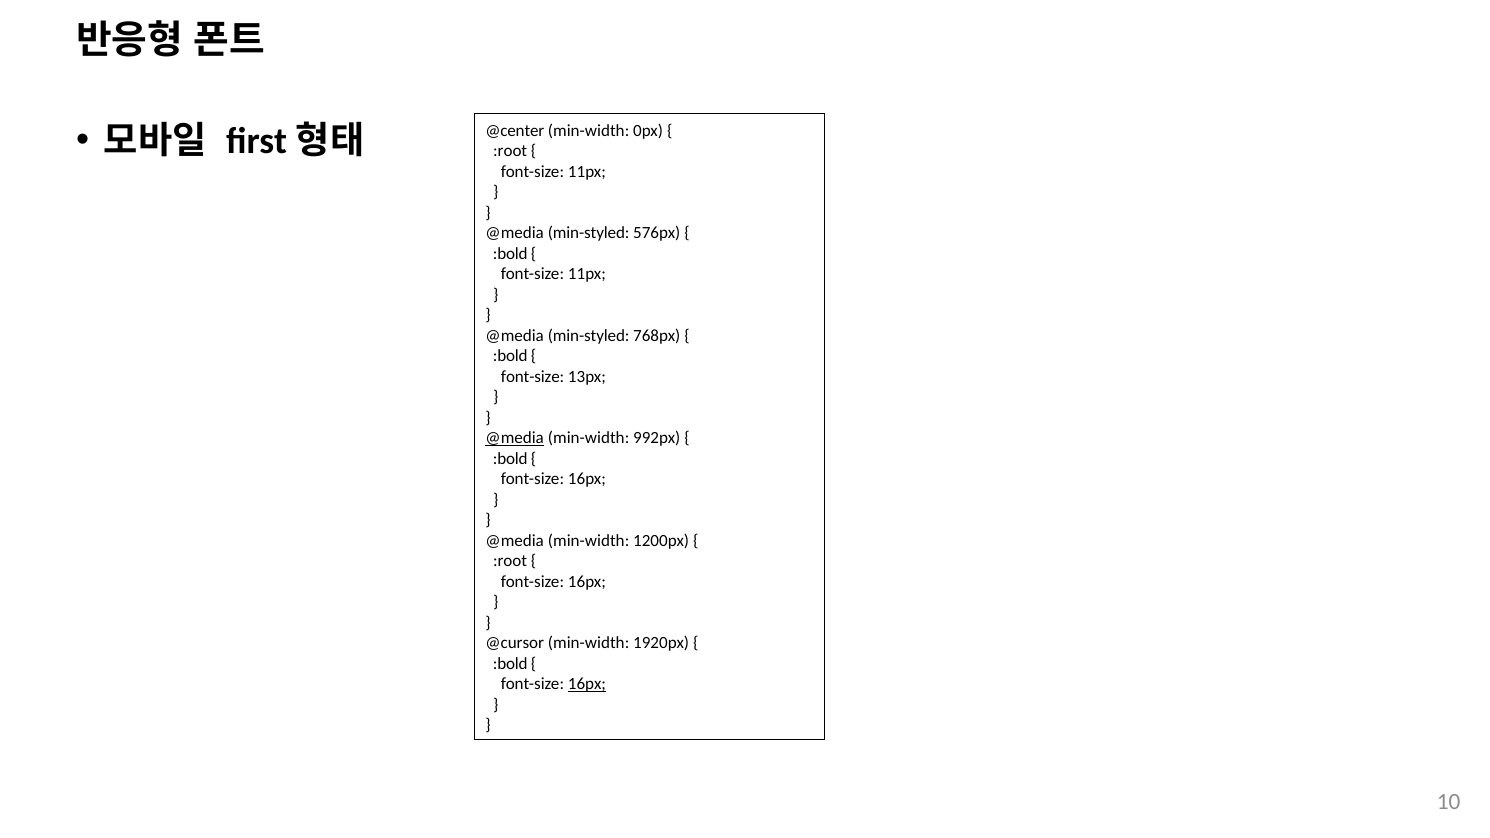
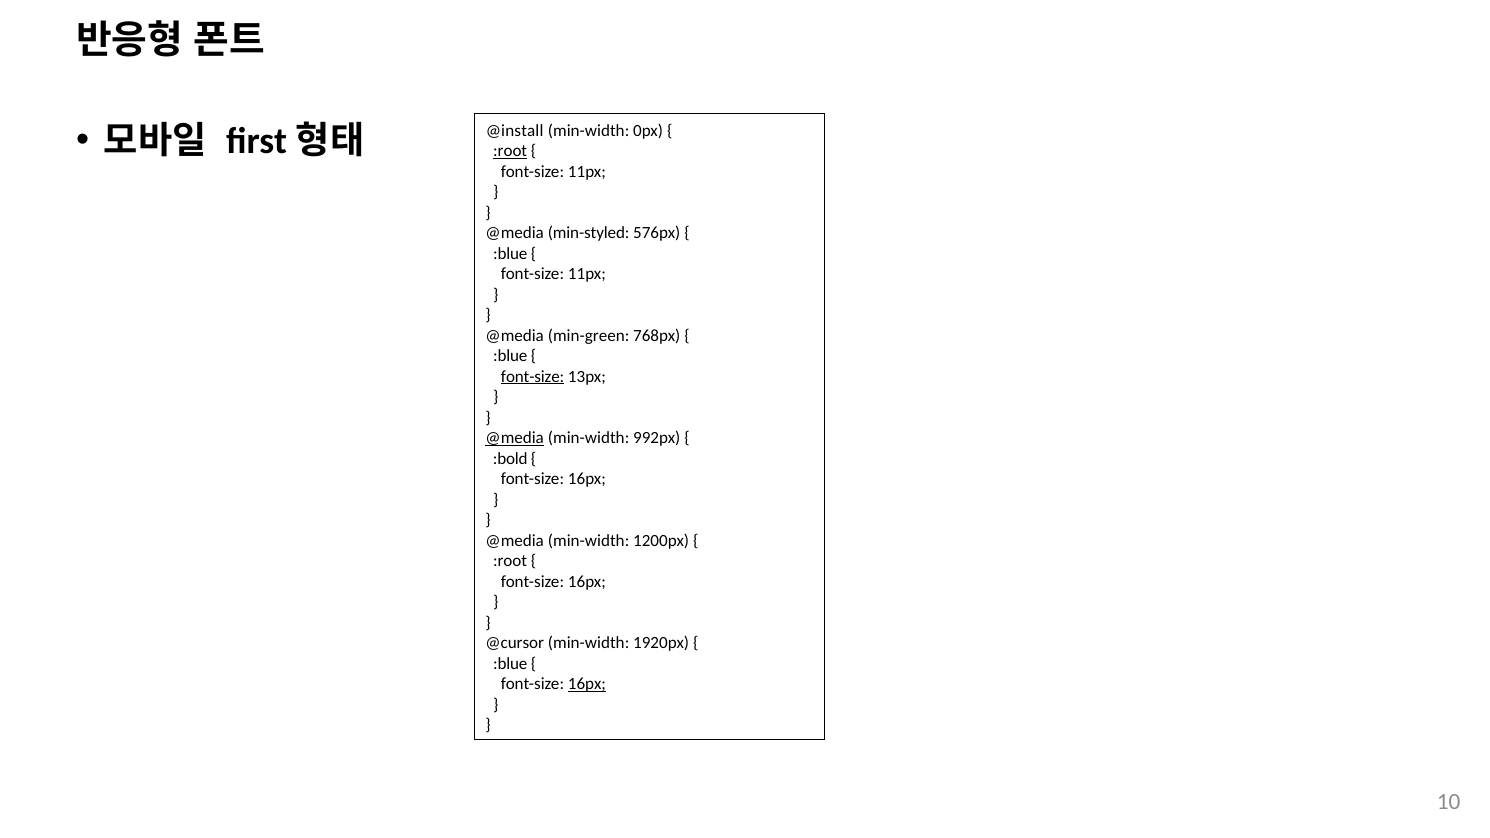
@center: @center -> @install
:root at (510, 151) underline: none -> present
:bold at (510, 254): :bold -> :blue
min-styled at (589, 336): min-styled -> min-green
:bold at (510, 356): :bold -> :blue
font-size at (533, 377) underline: none -> present
:bold at (510, 664): :bold -> :blue
